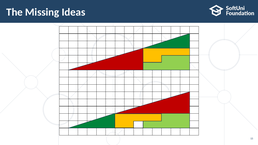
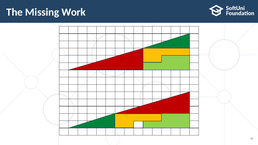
Ideas: Ideas -> Work
